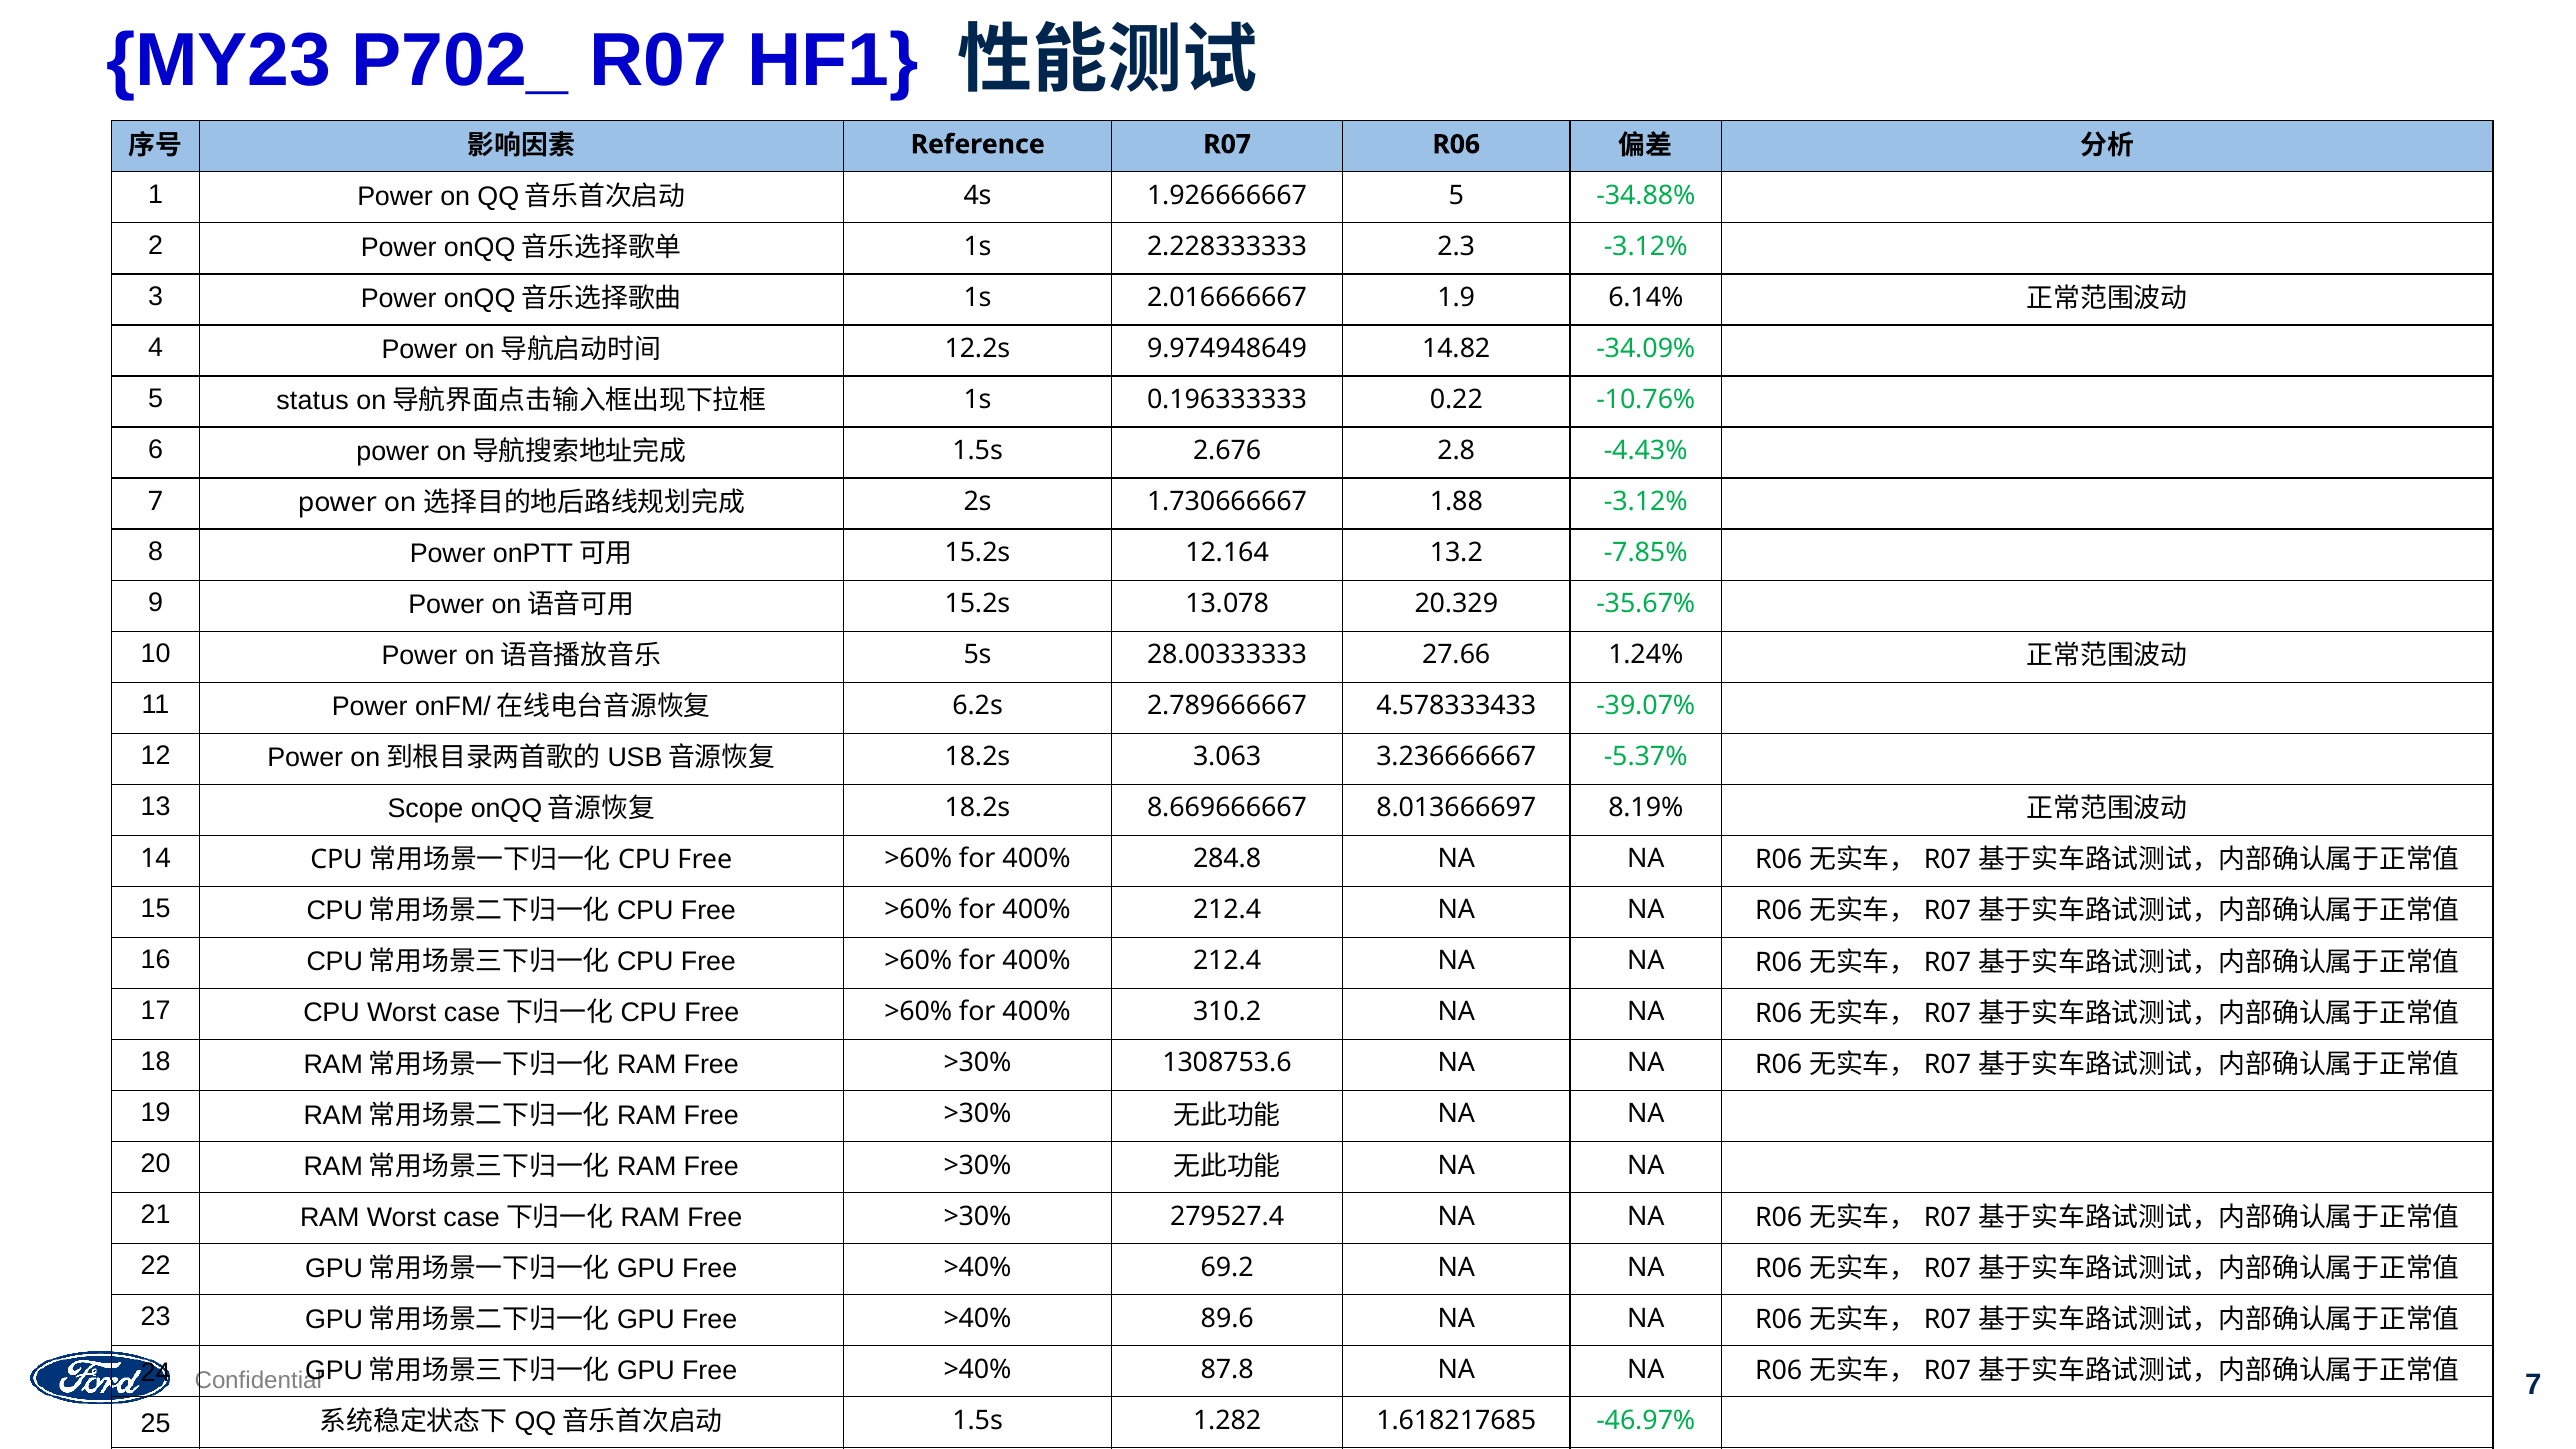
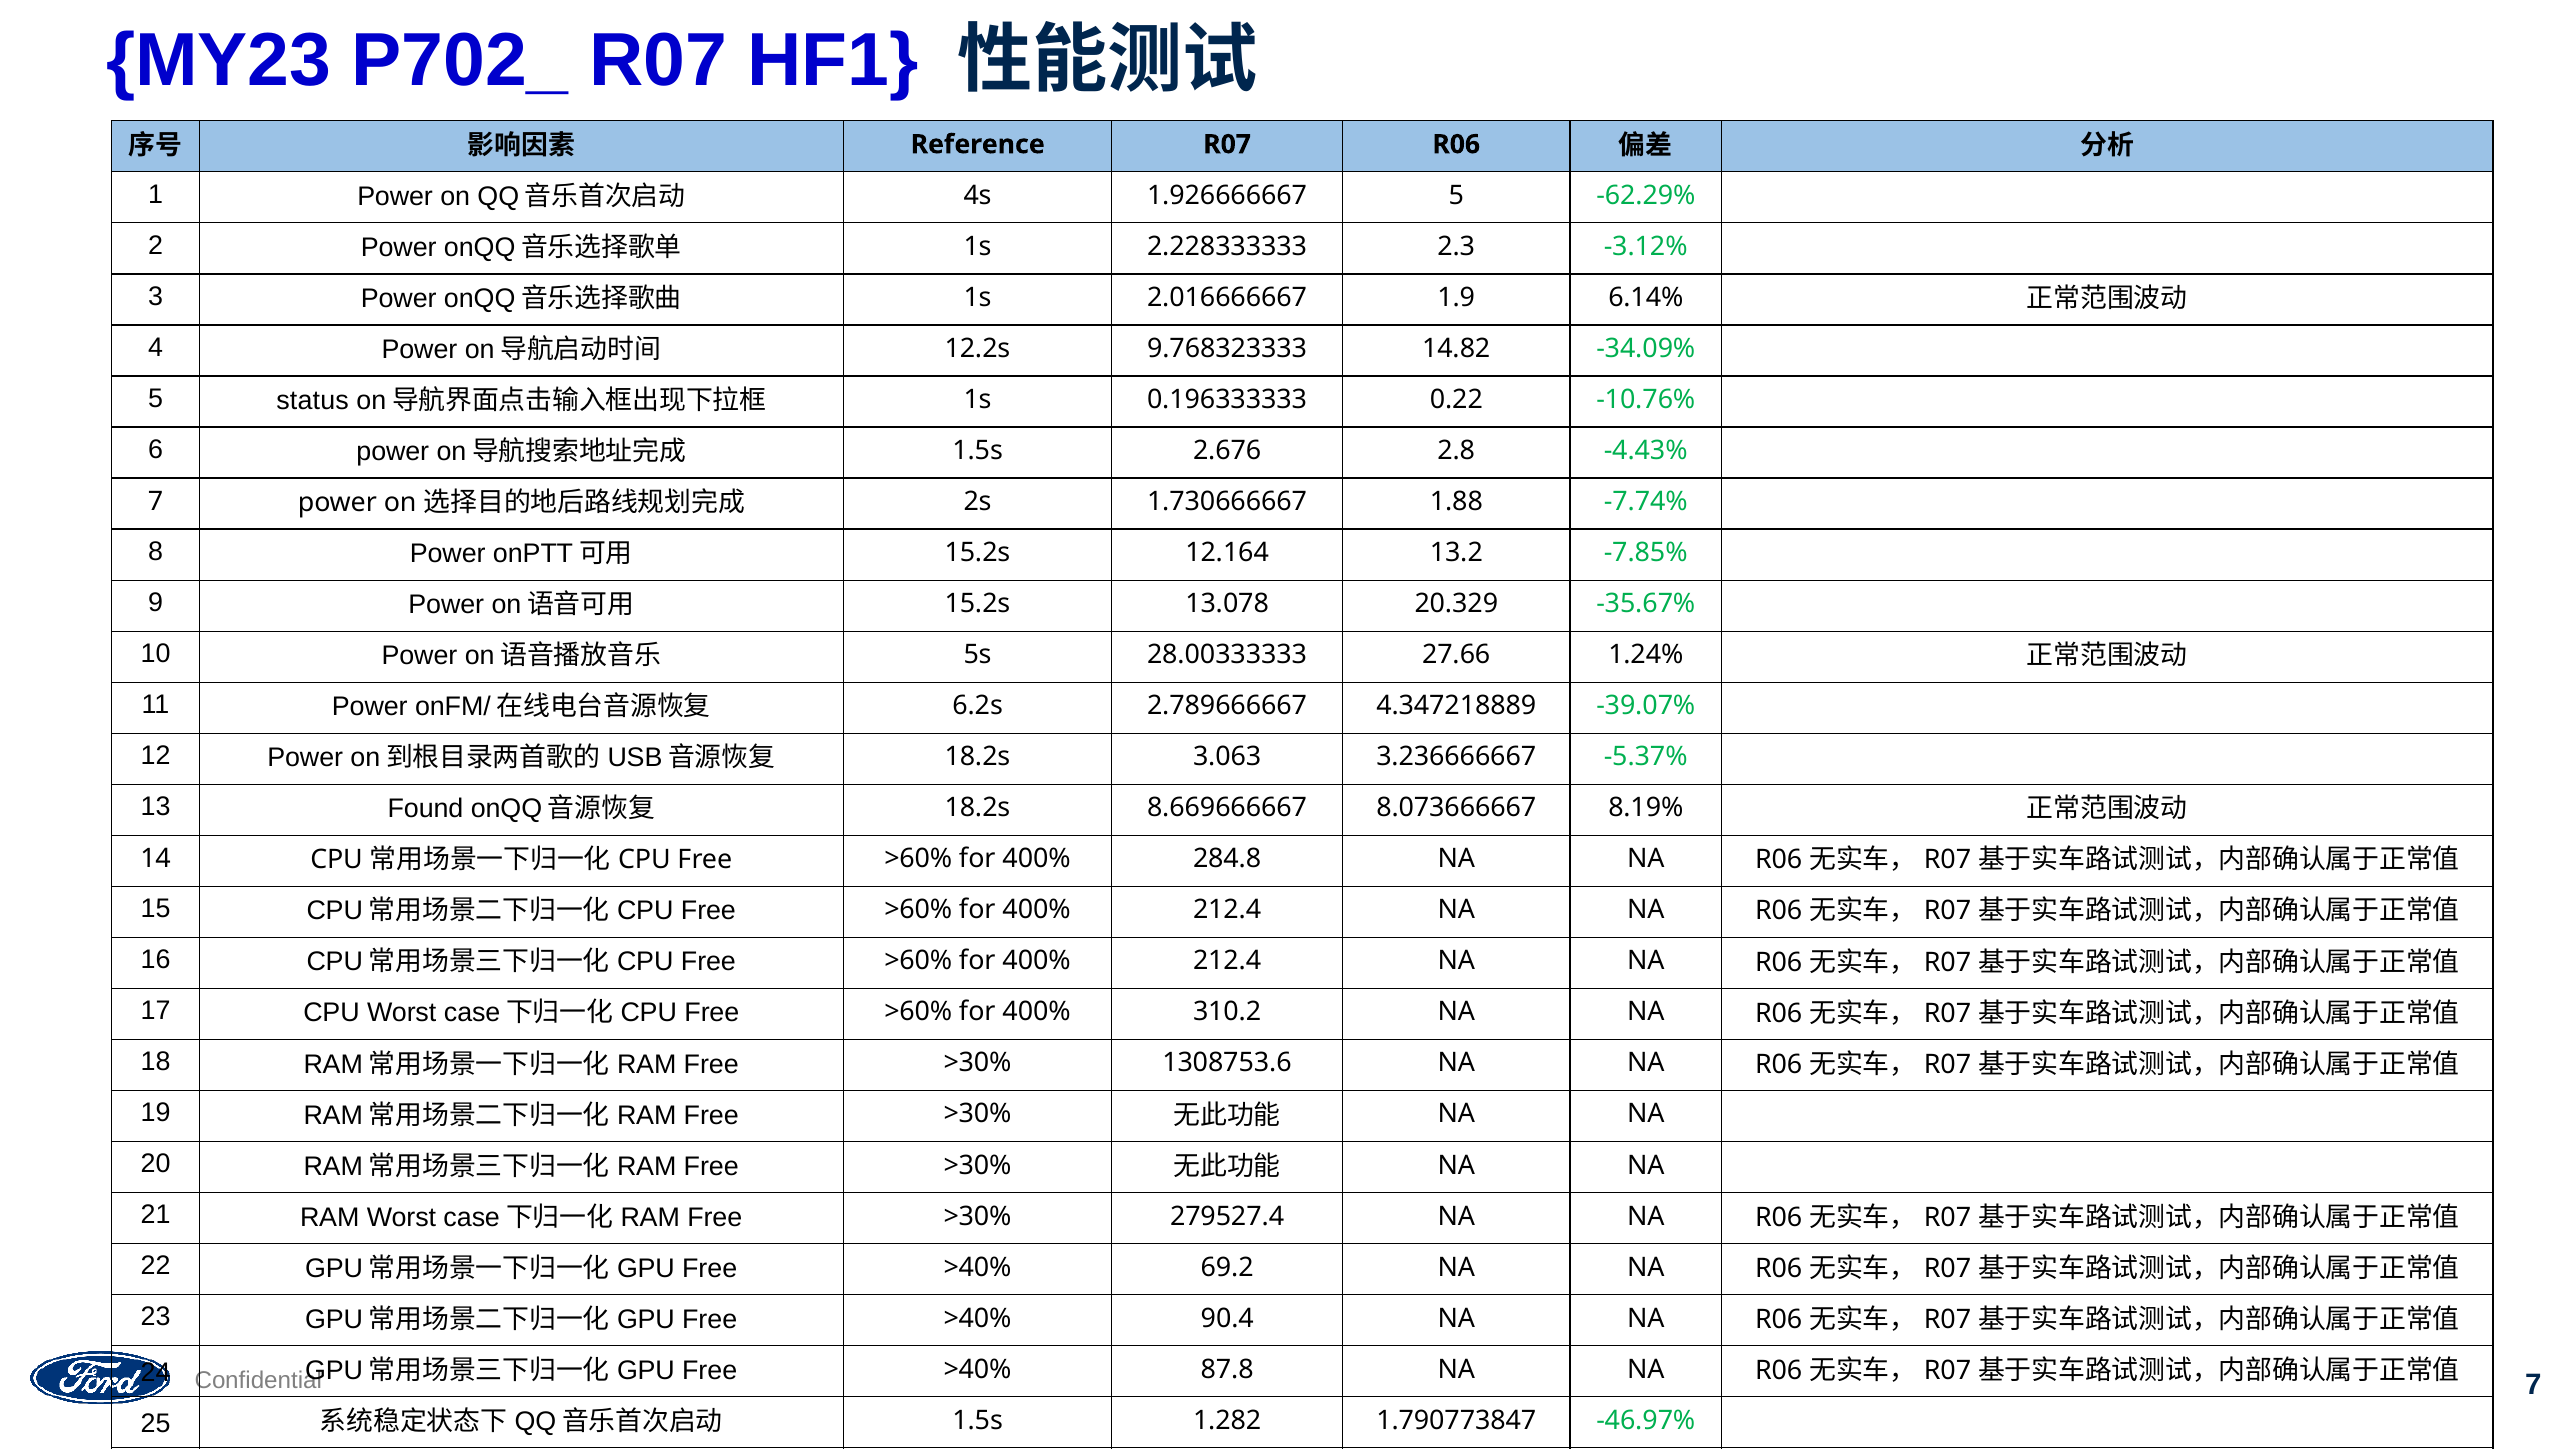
-34.88%: -34.88% -> -62.29%
9.974948649: 9.974948649 -> 9.768323333
1.88 -3.12%: -3.12% -> -7.74%
4.578333433: 4.578333433 -> 4.347218889
Scope: Scope -> Found
8.013666697: 8.013666697 -> 8.073666667
89.6: 89.6 -> 90.4
1.618217685: 1.618217685 -> 1.790773847
